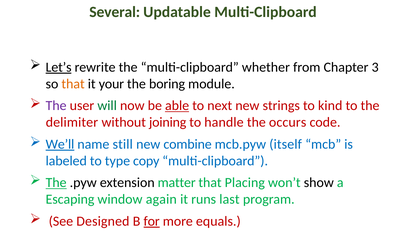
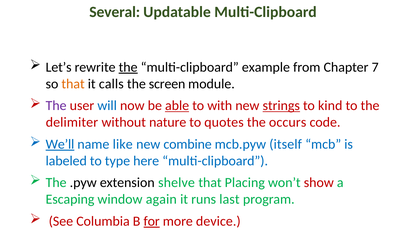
Let’s underline: present -> none
the at (128, 67) underline: none -> present
whether: whether -> example
3: 3 -> 7
your: your -> calls
boring: boring -> screen
will colour: green -> blue
next: next -> with
strings underline: none -> present
joining: joining -> nature
handle: handle -> quotes
still: still -> like
copy: copy -> here
The at (56, 183) underline: present -> none
matter: matter -> shelve
show colour: black -> red
Designed: Designed -> Columbia
equals: equals -> device
